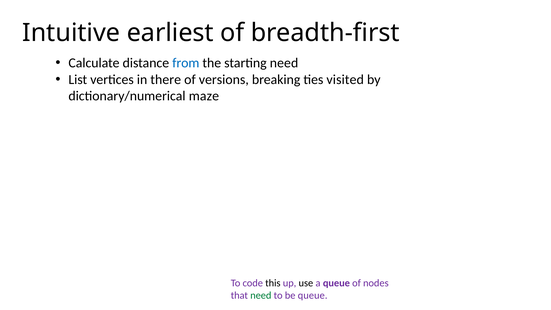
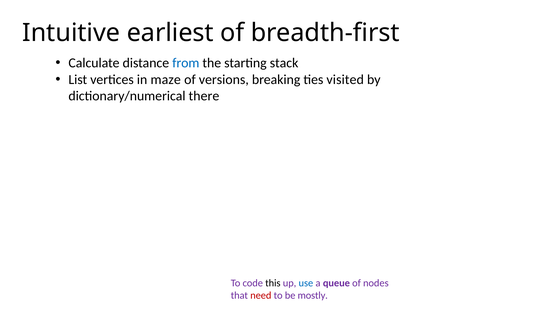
starting need: need -> stack
there: there -> maze
maze: maze -> there
use colour: black -> blue
need at (261, 295) colour: green -> red
be queue: queue -> mostly
